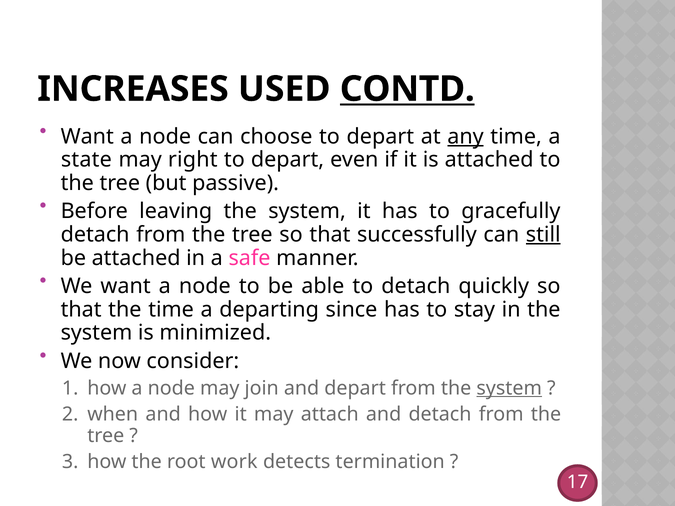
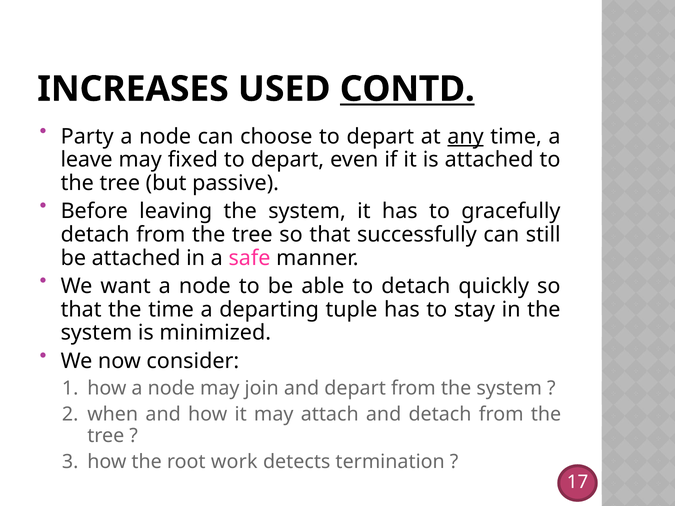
Want at (87, 137): Want -> Party
state: state -> leave
right: right -> fixed
still underline: present -> none
since: since -> tuple
system at (509, 388) underline: present -> none
